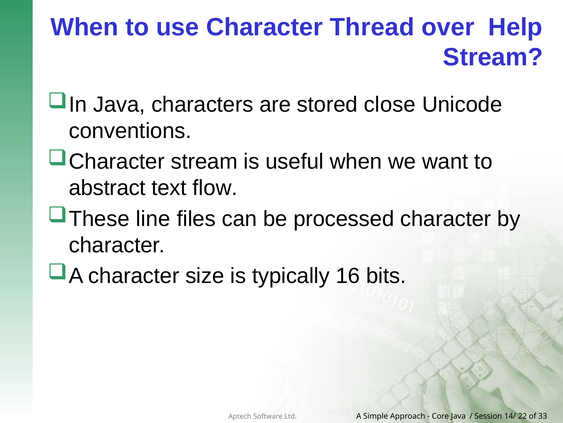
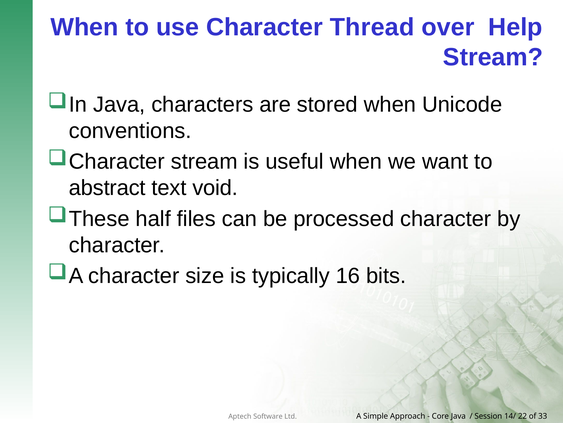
stored close: close -> when
flow: flow -> void
line: line -> half
